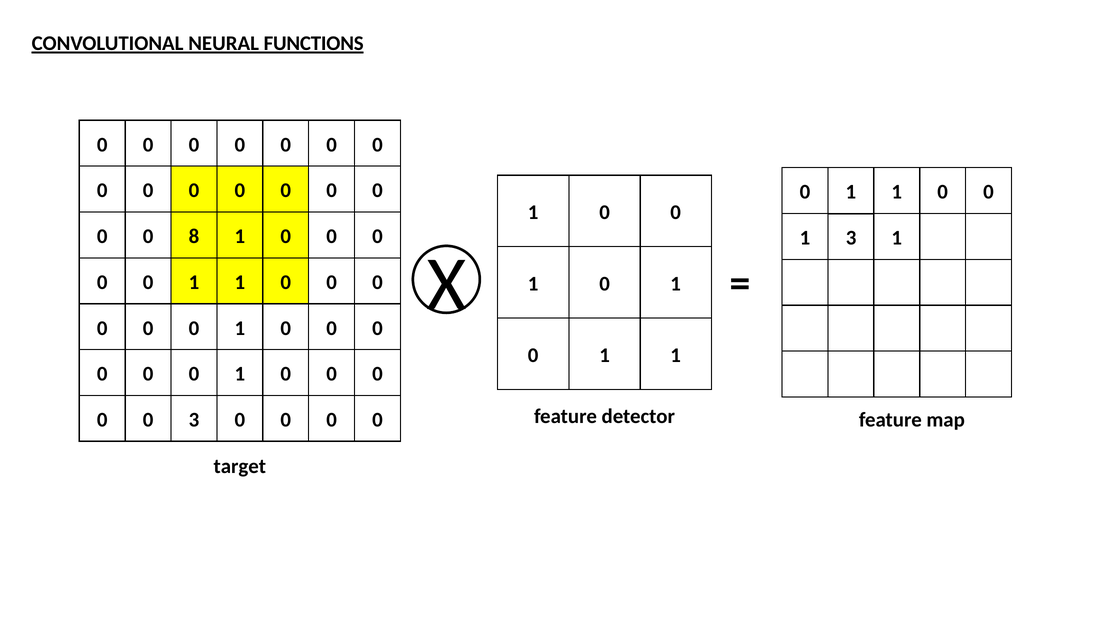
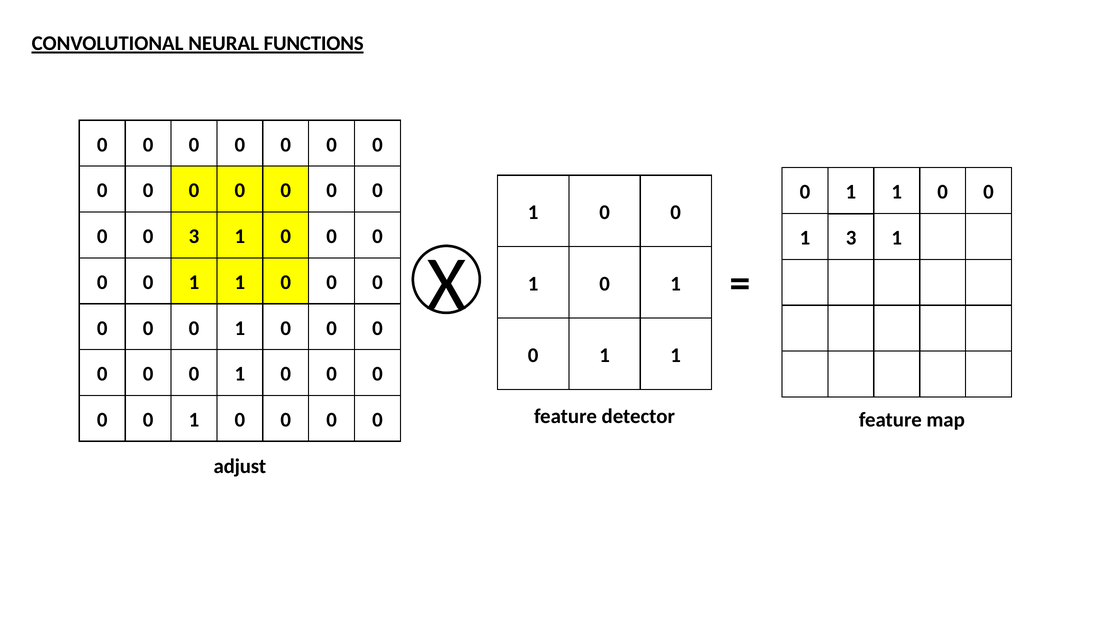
0 8: 8 -> 3
3 at (194, 420): 3 -> 1
target: target -> adjust
